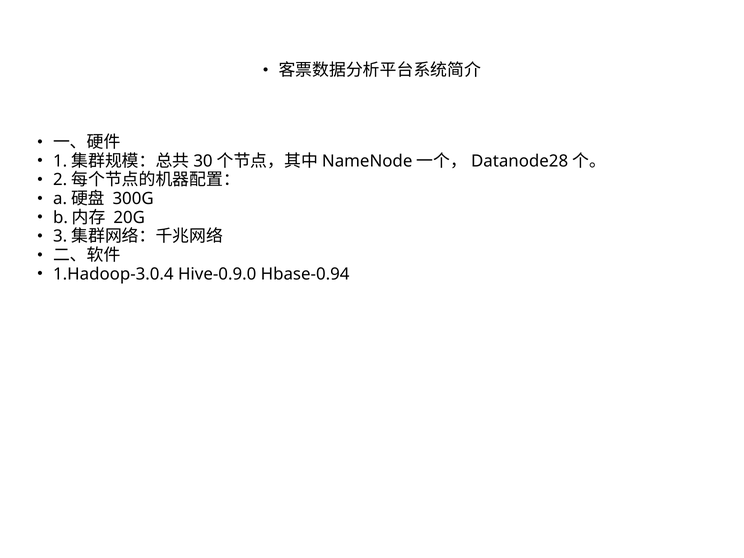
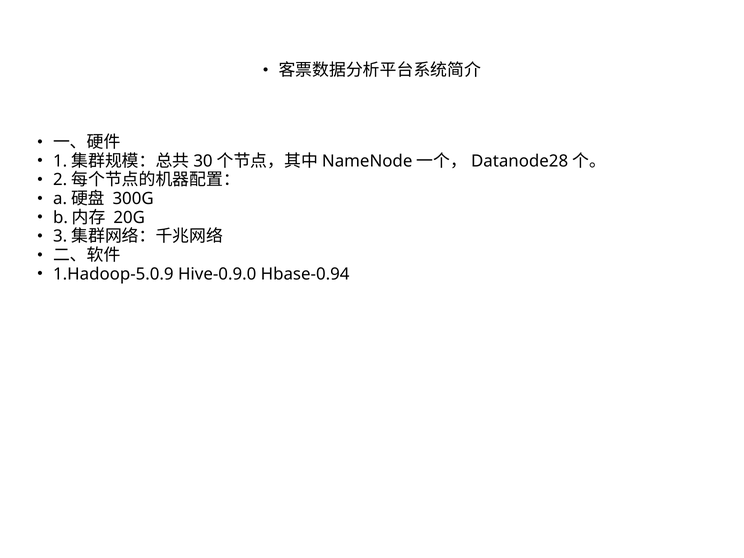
1.Hadoop-3.0.4: 1.Hadoop-3.0.4 -> 1.Hadoop-5.0.9
